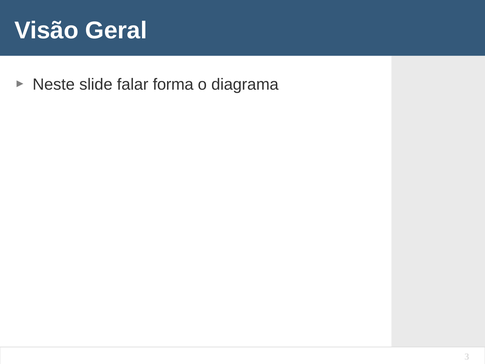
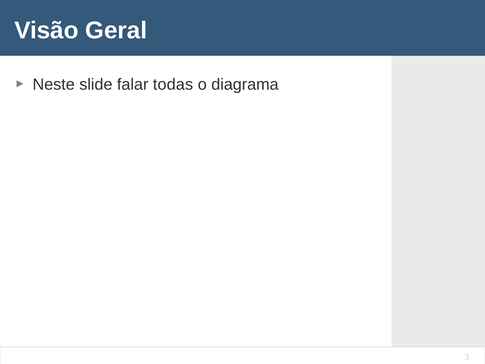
forma: forma -> todas
